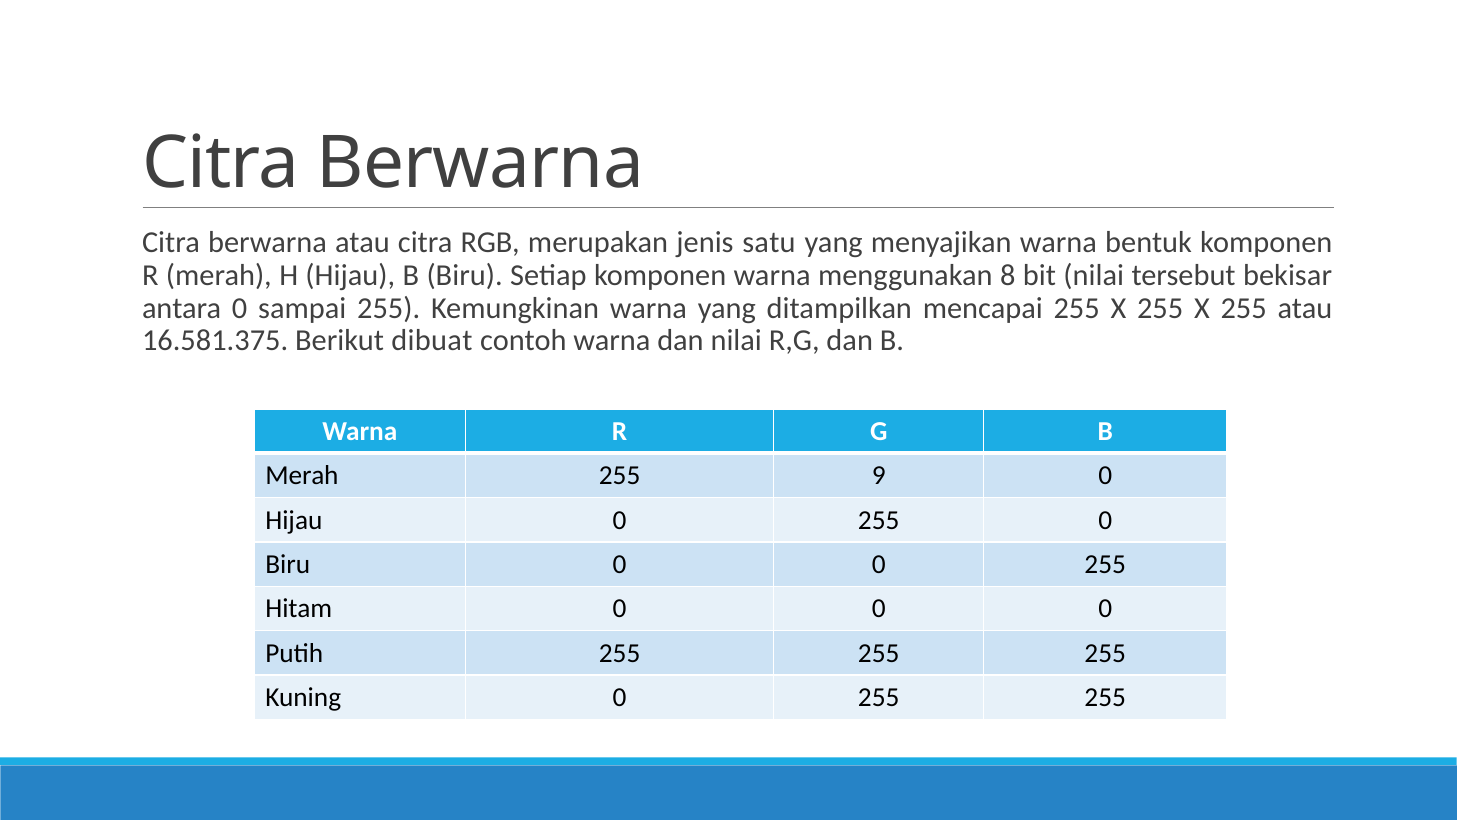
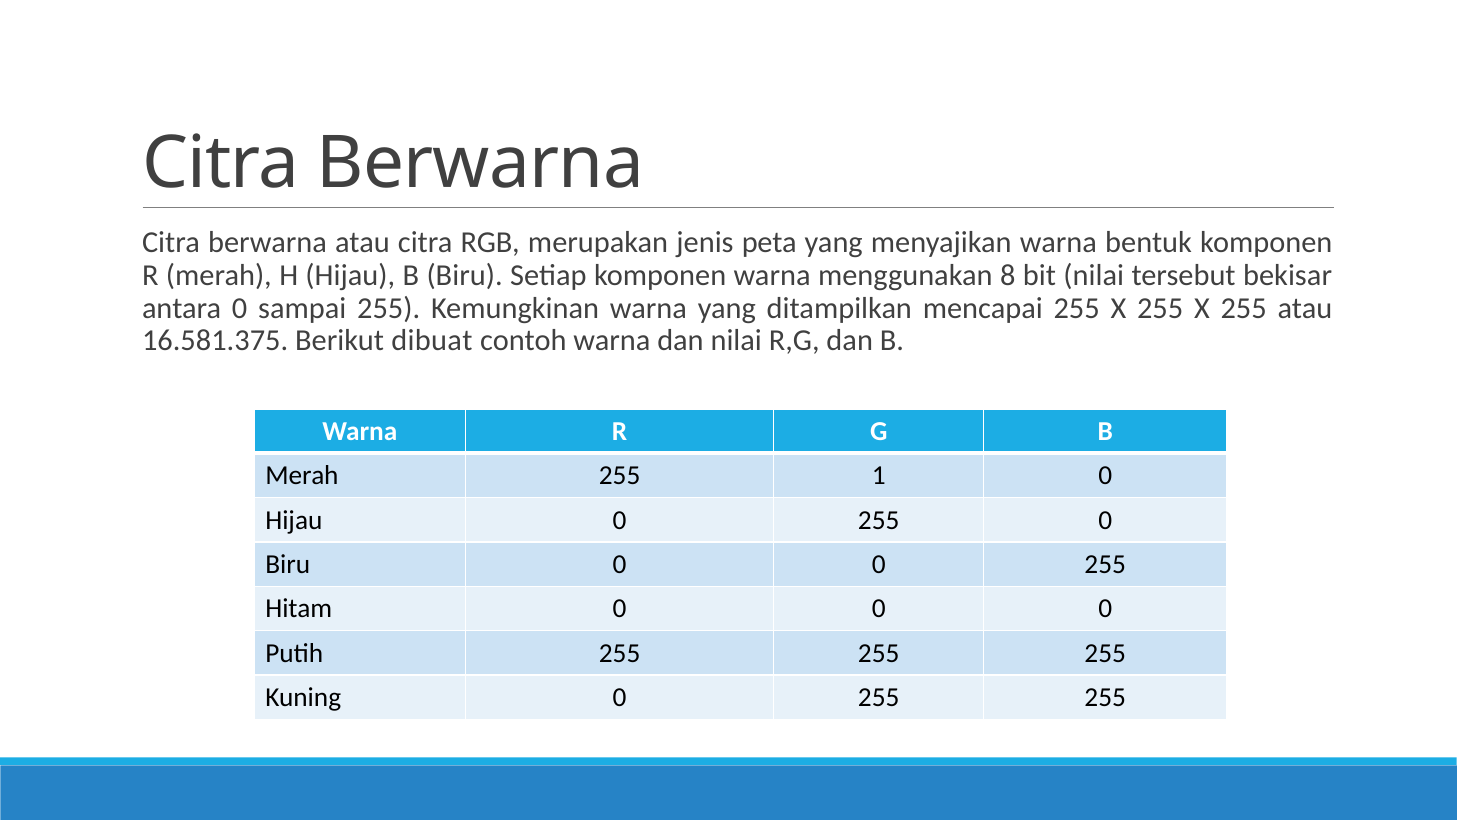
satu: satu -> peta
9: 9 -> 1
